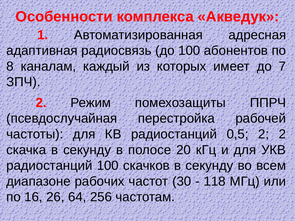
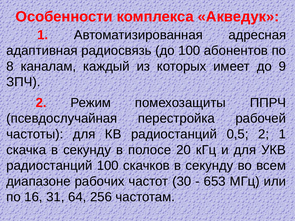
7: 7 -> 9
2 2: 2 -> 1
118: 118 -> 653
26: 26 -> 31
